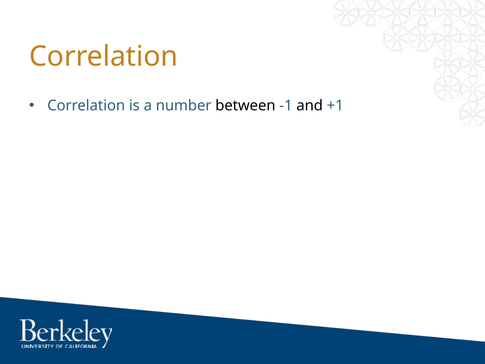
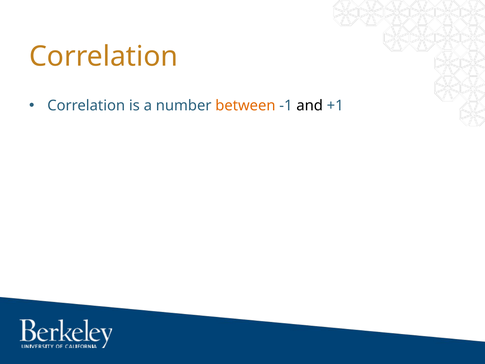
between colour: black -> orange
